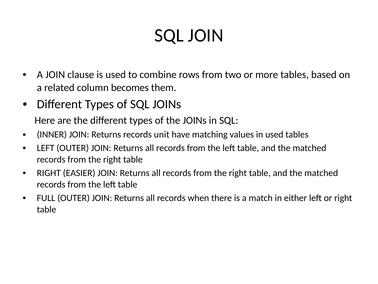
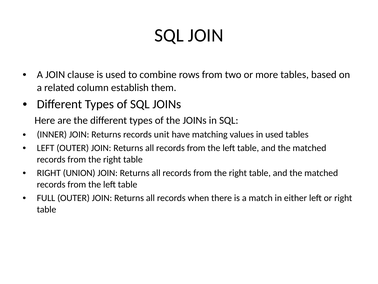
becomes: becomes -> establish
EASIER: EASIER -> UNION
